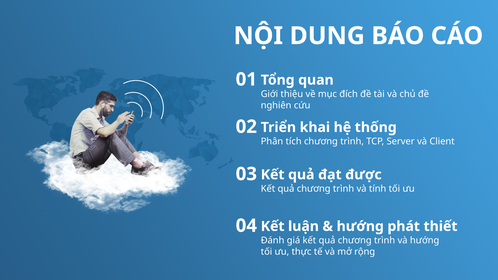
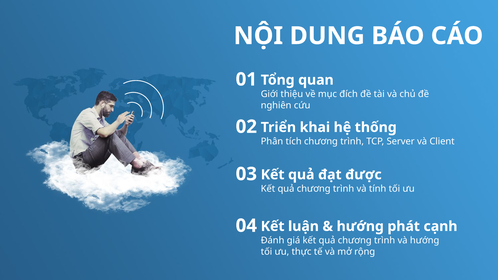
thiết: thiết -> cạnh
